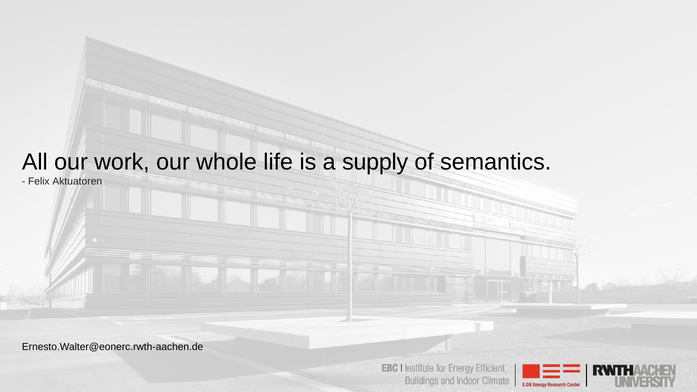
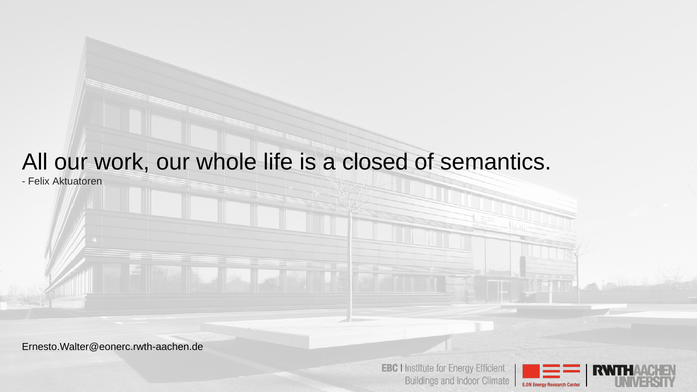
supply: supply -> closed
